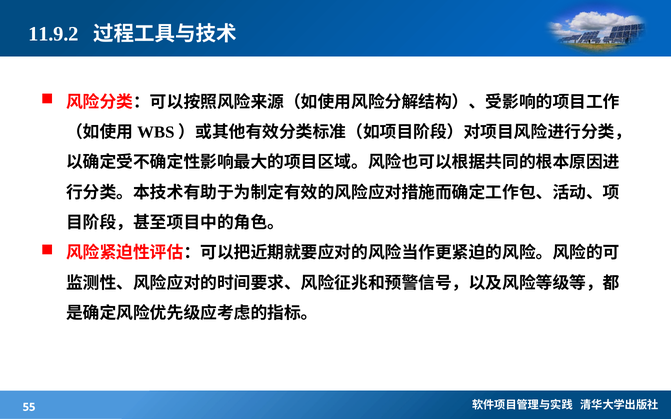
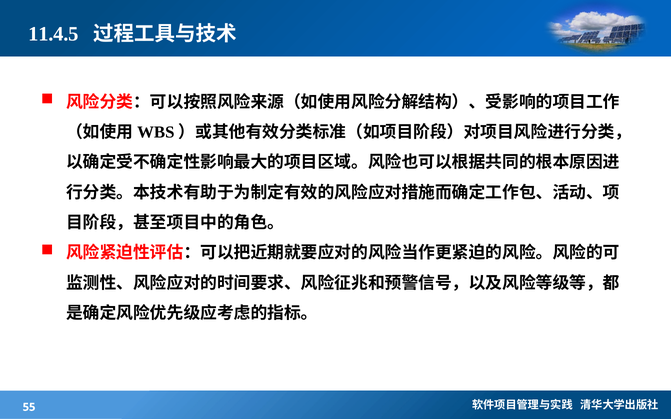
11.9.2: 11.9.2 -> 11.4.5
